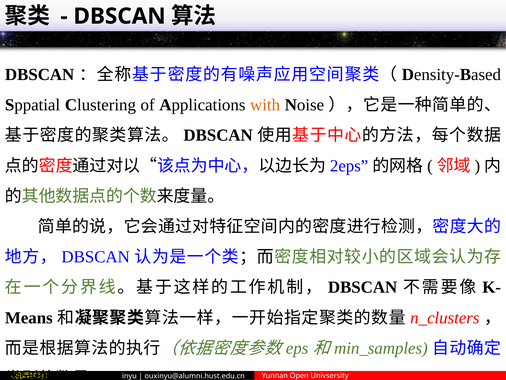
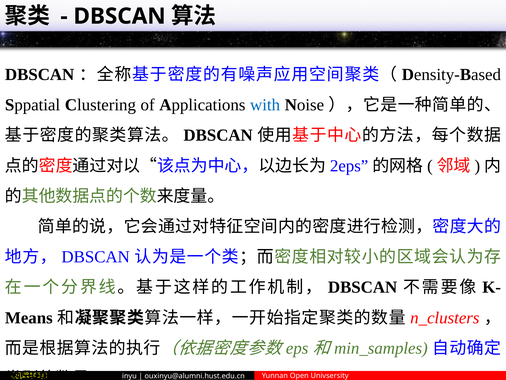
with colour: orange -> blue
